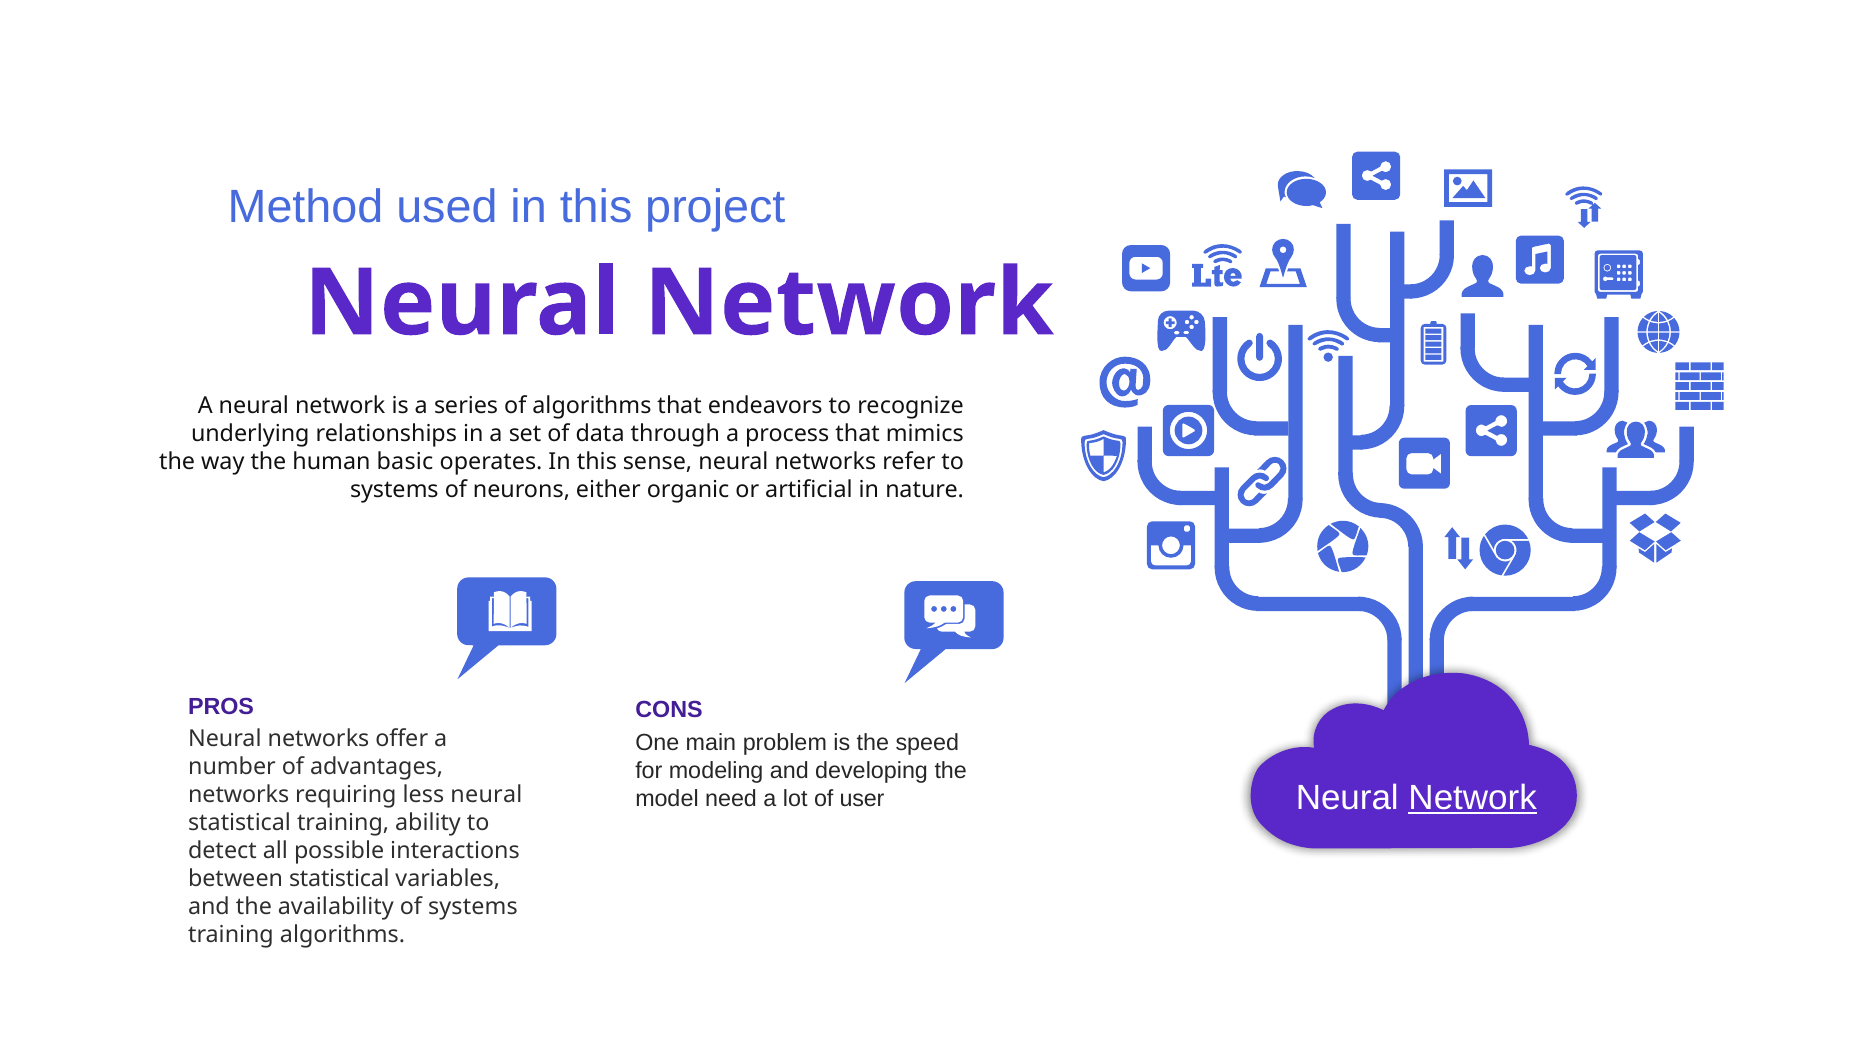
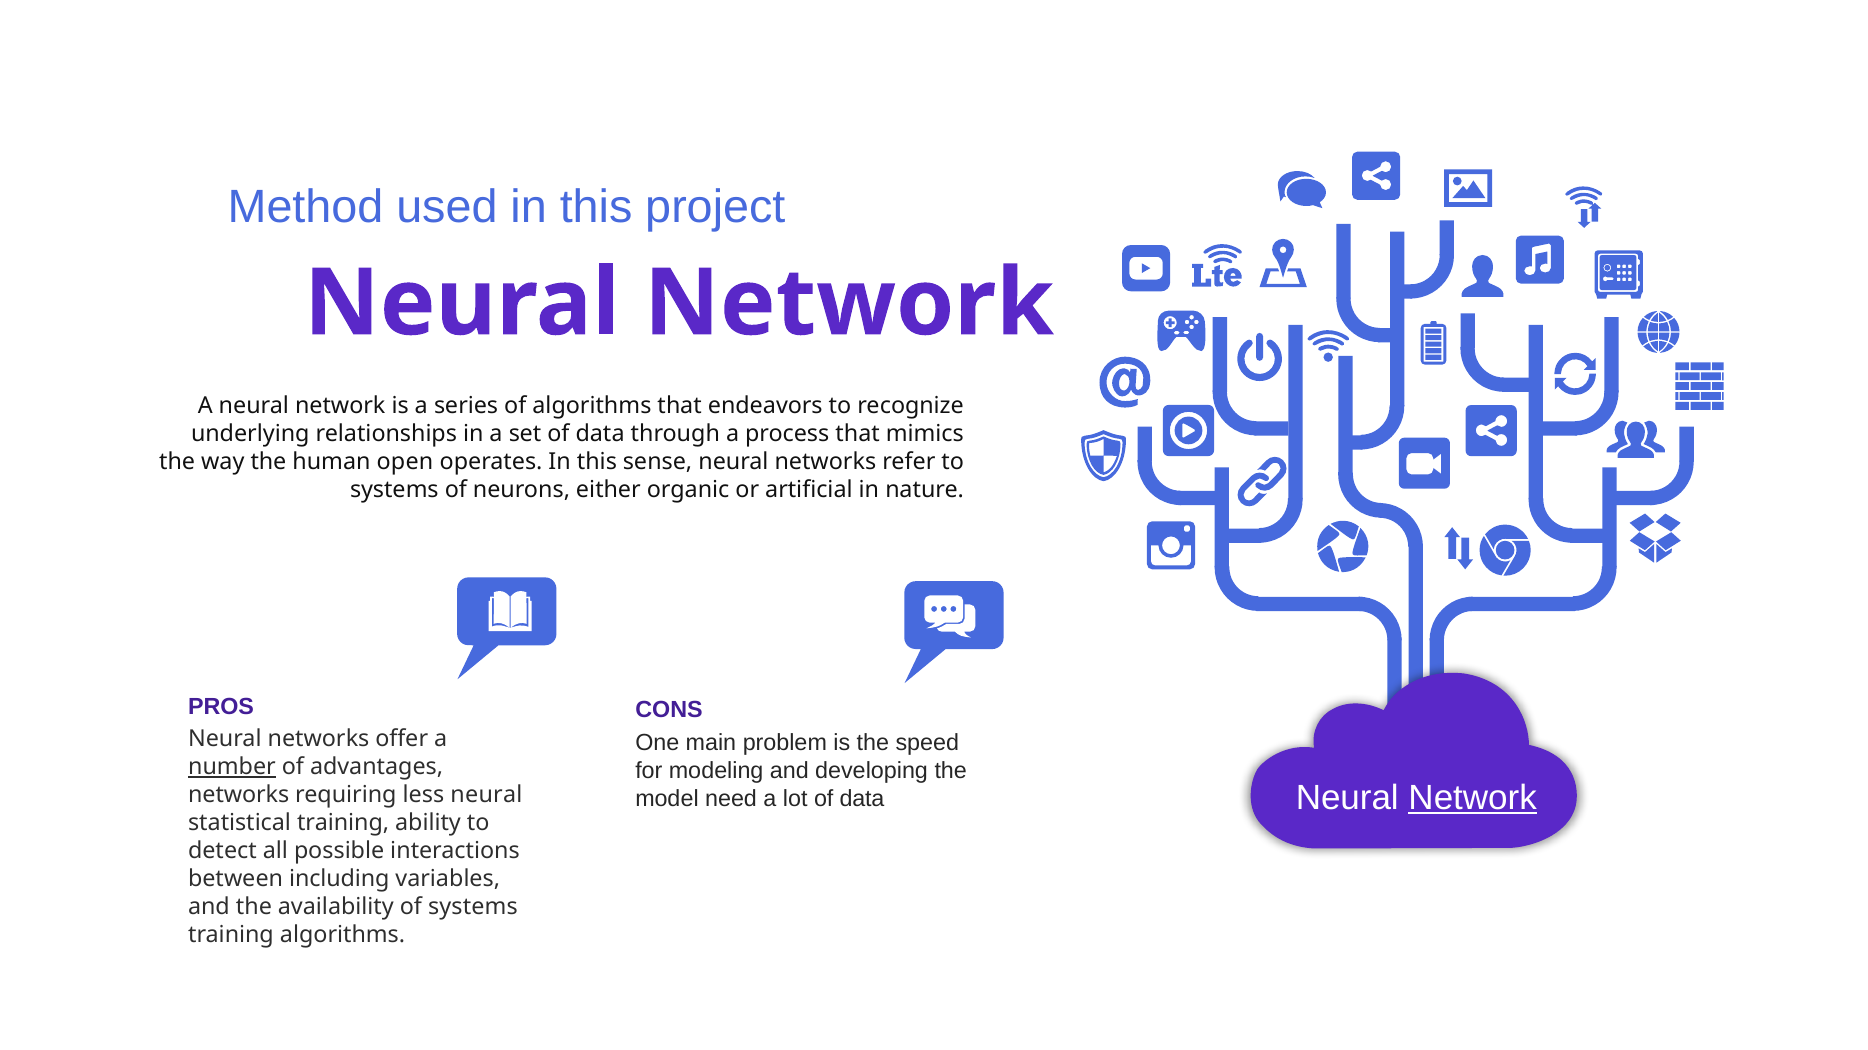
basic: basic -> open
number underline: none -> present
lot of user: user -> data
between statistical: statistical -> including
